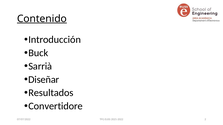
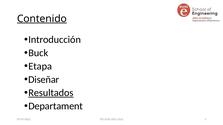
Sarrià: Sarrià -> Etapa
Resultados underline: none -> present
Convertidore: Convertidore -> Departament
